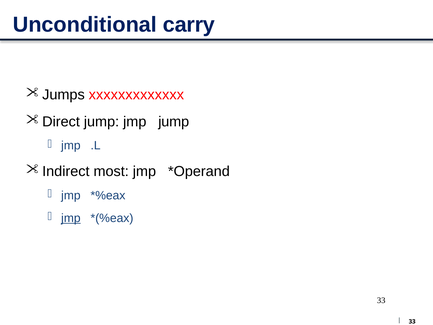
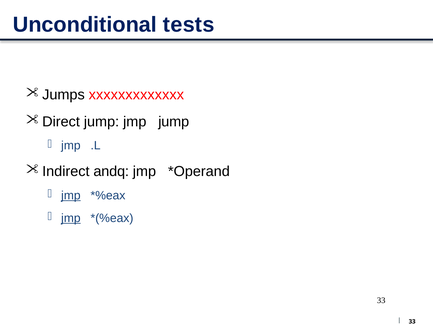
carry: carry -> tests
most: most -> andq
jmp at (71, 195) underline: none -> present
